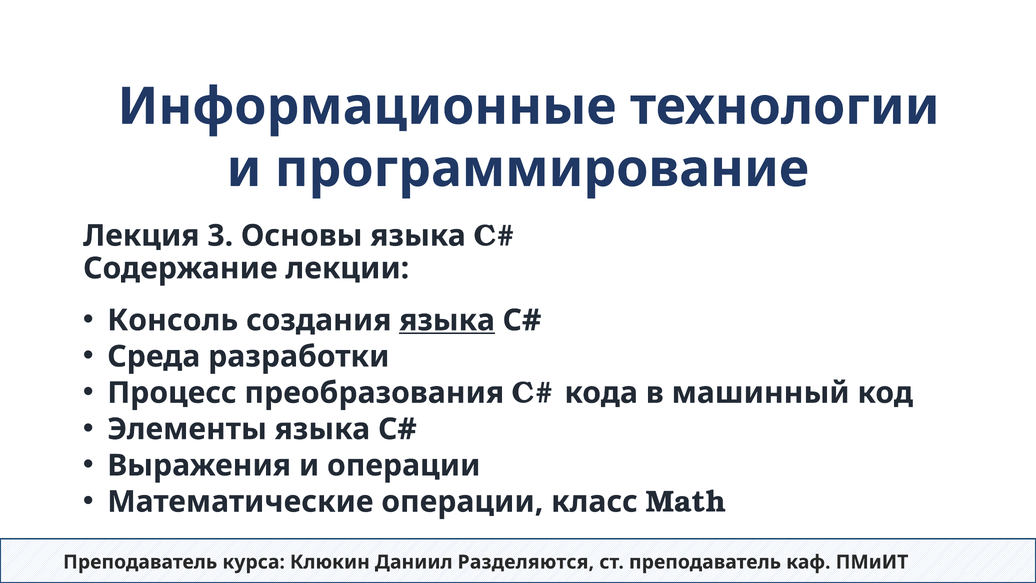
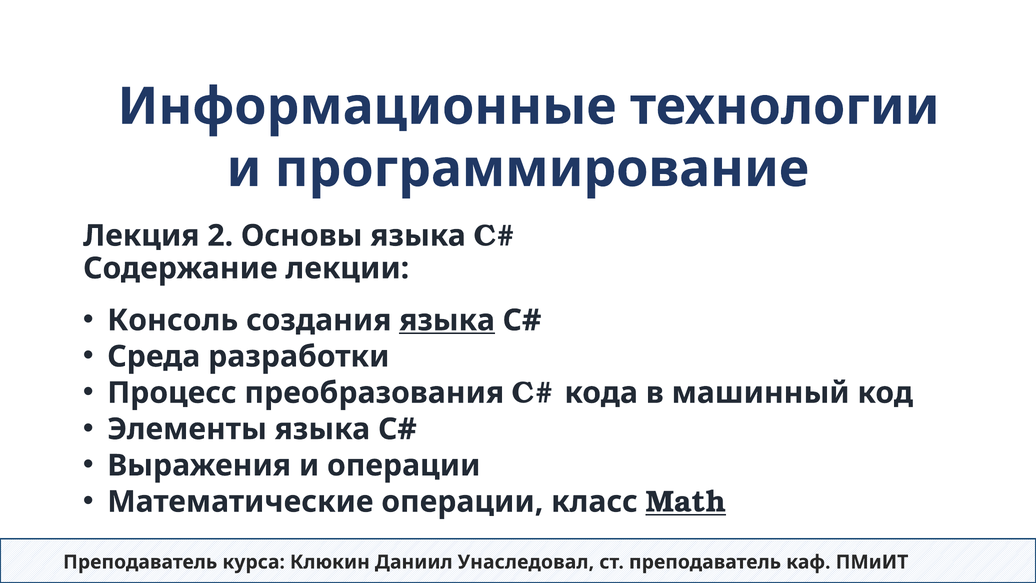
3: 3 -> 2
Math underline: none -> present
Разделяются: Разделяются -> Унаследовал
